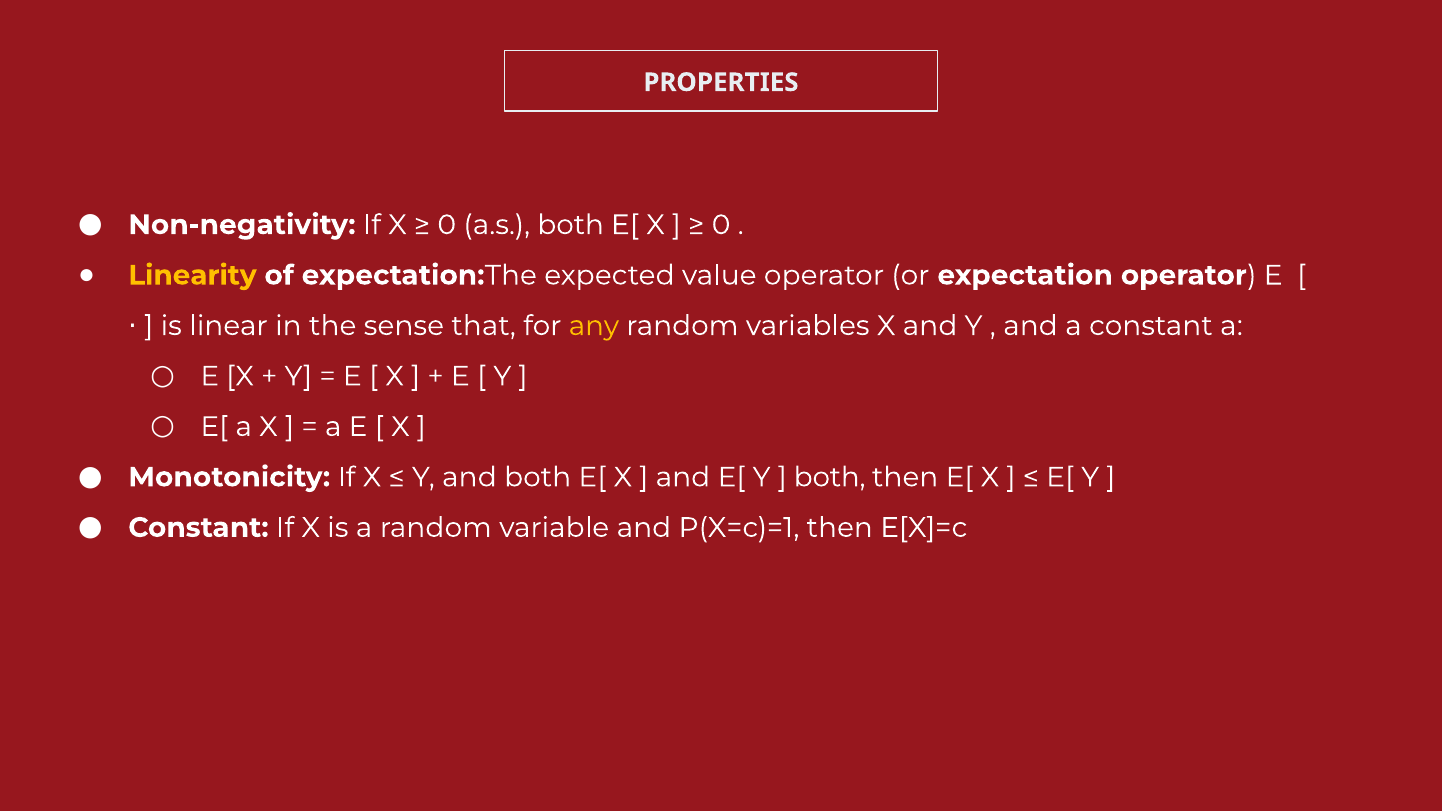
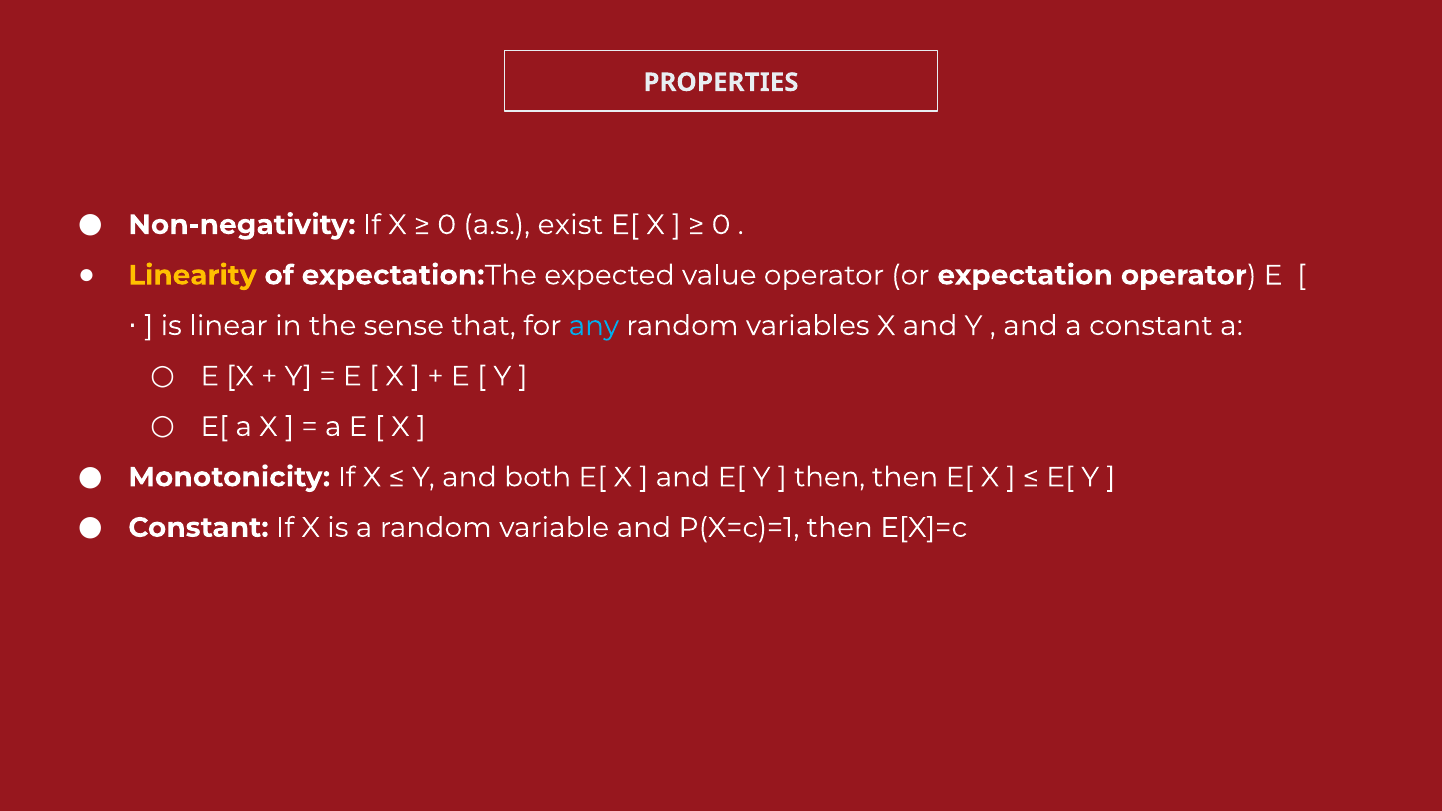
a.s both: both -> exist
any colour: yellow -> light blue
both at (830, 477): both -> then
